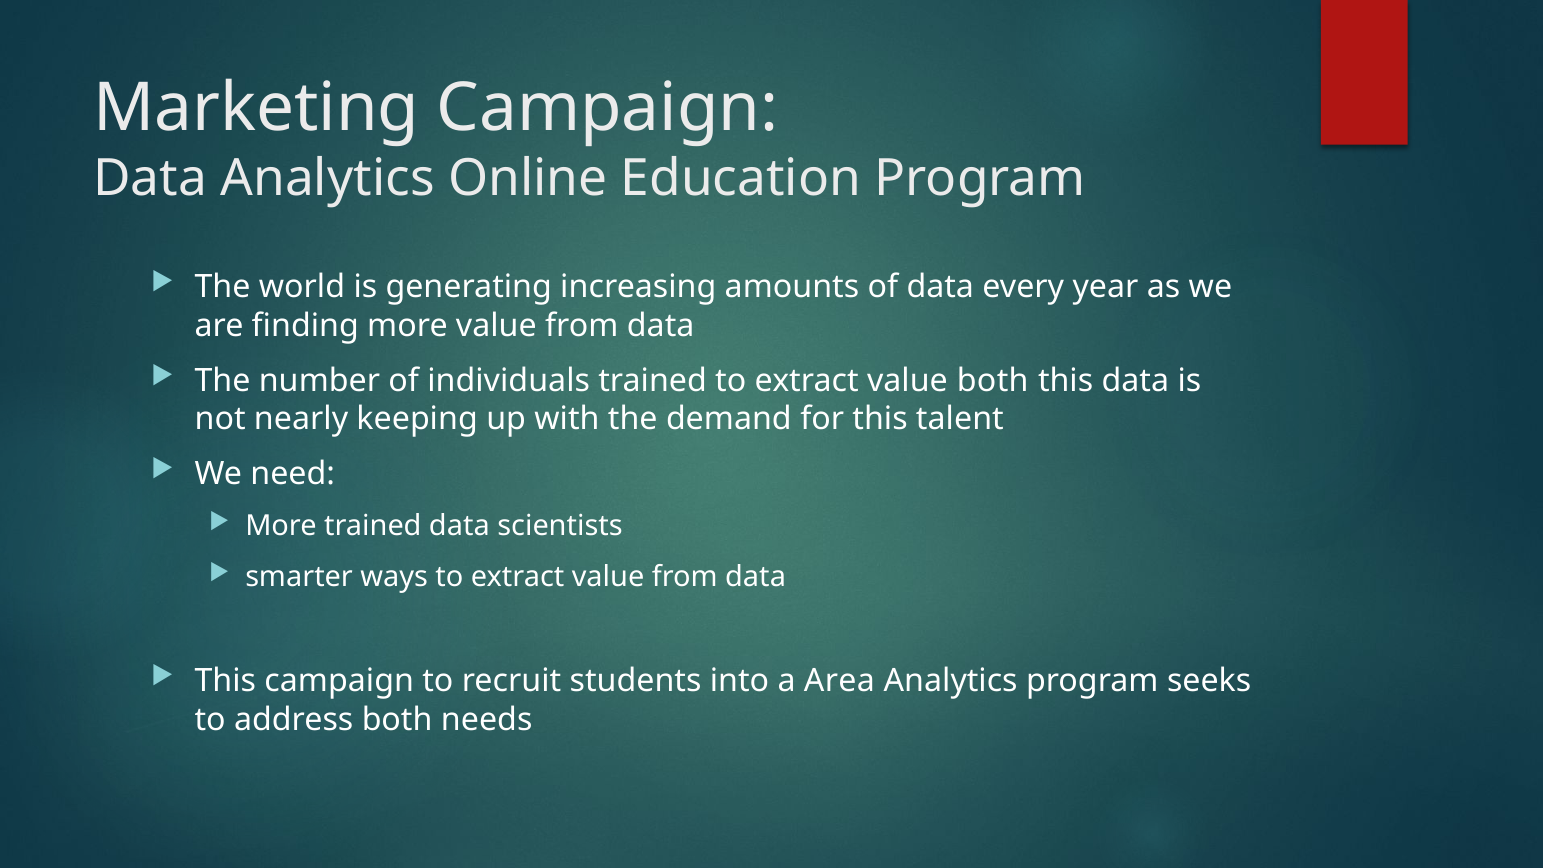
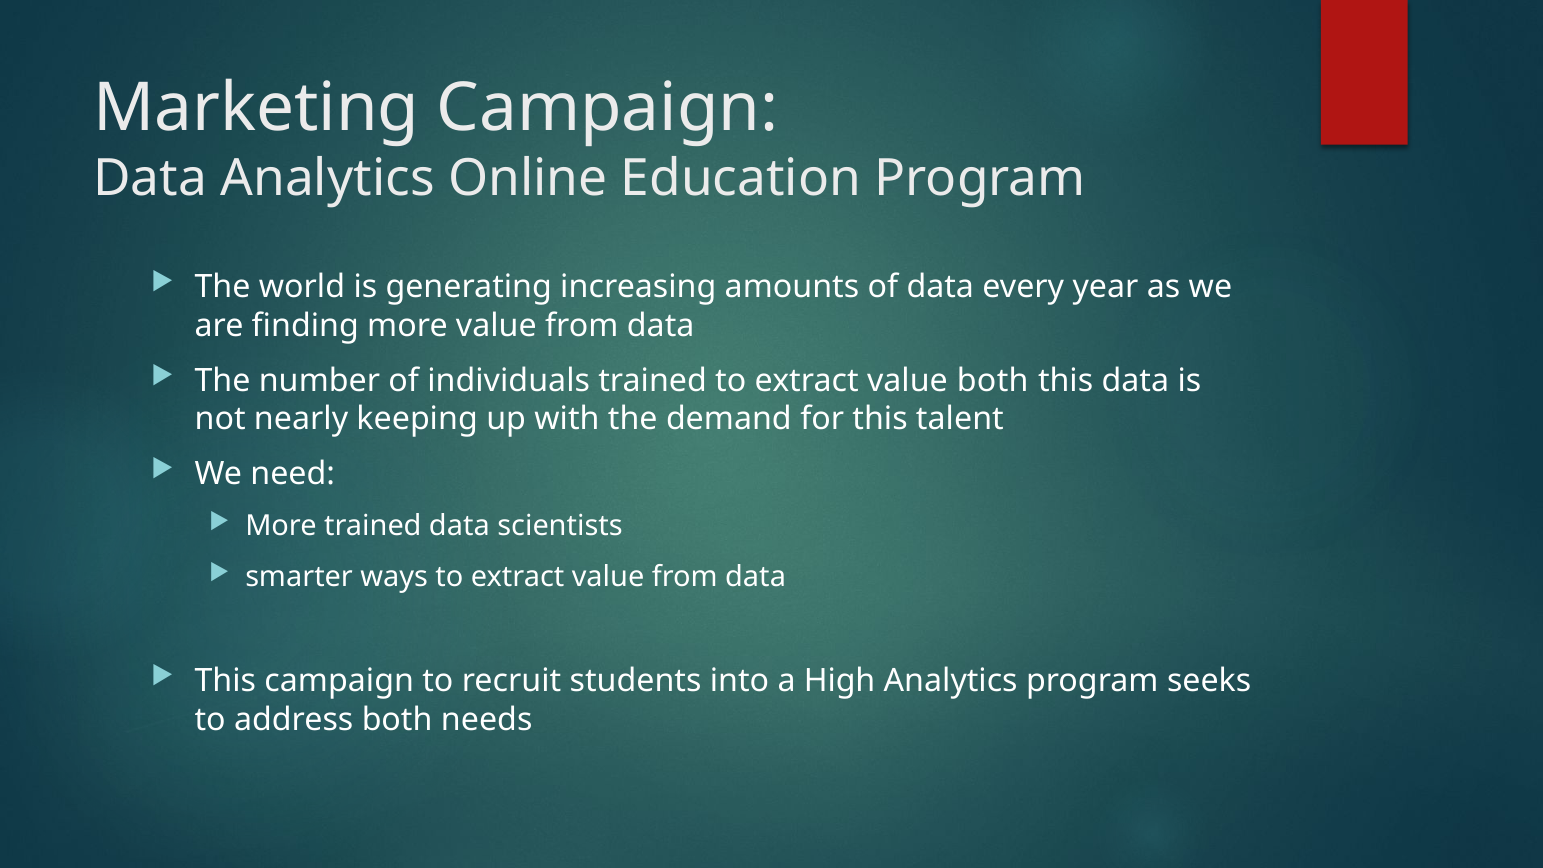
Area: Area -> High
